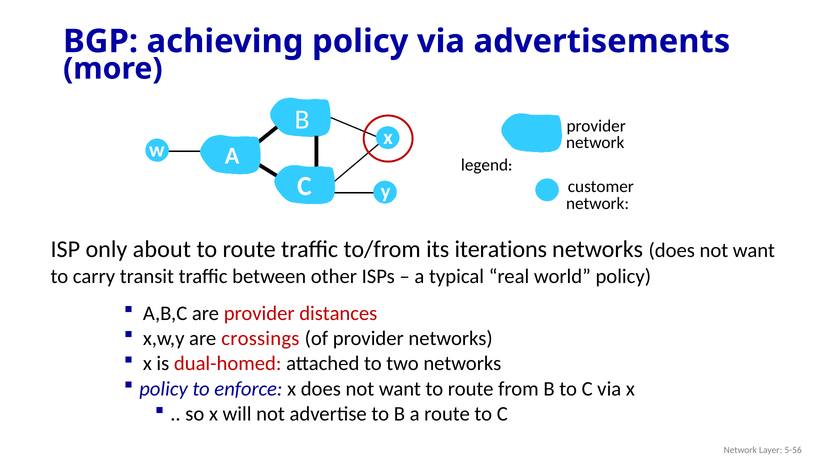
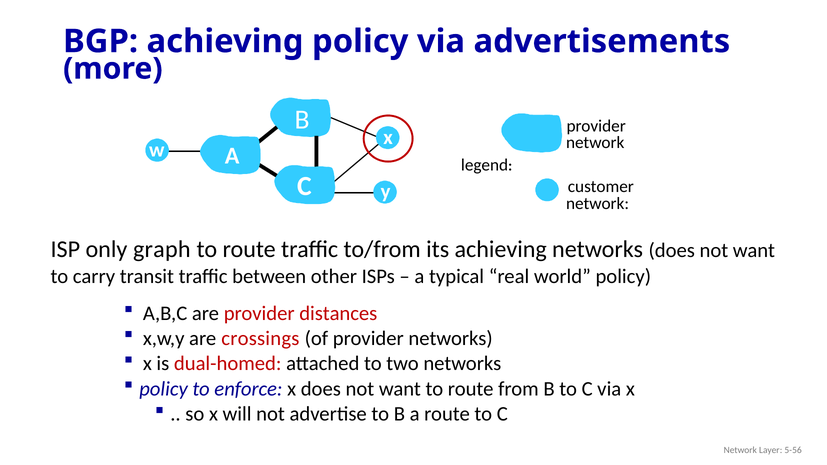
about: about -> graph
its iterations: iterations -> achieving
